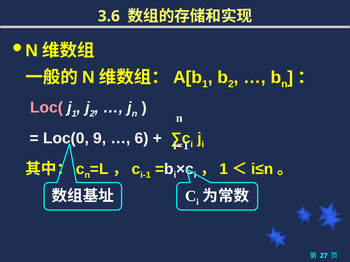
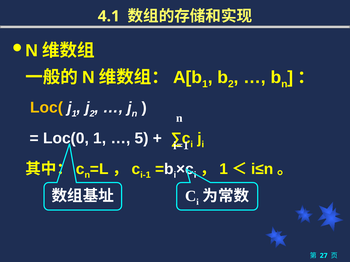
3.6: 3.6 -> 4.1
Loc( colour: pink -> yellow
Loc(0 9: 9 -> 1
6: 6 -> 5
